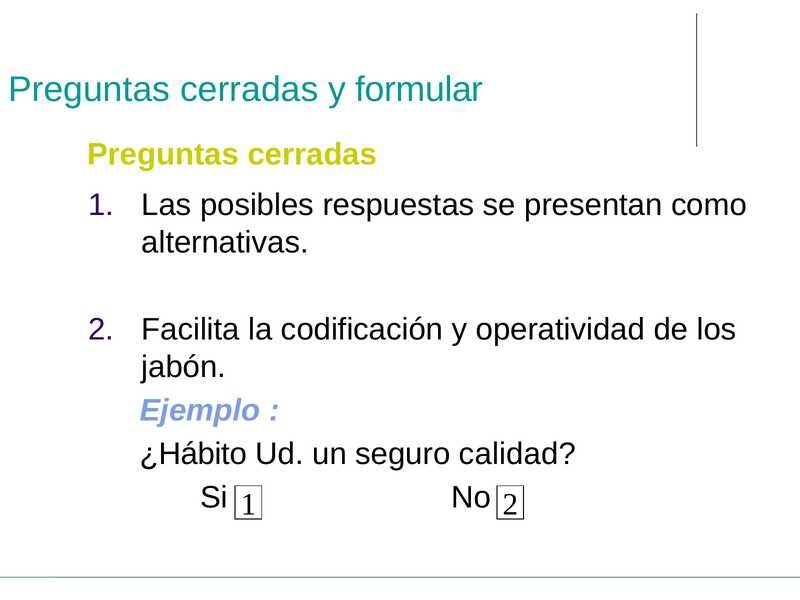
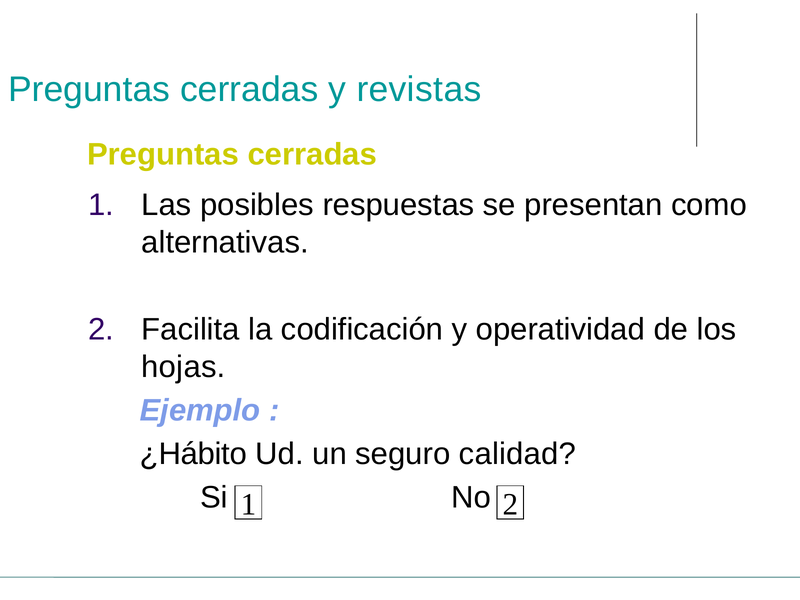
formular: formular -> revistas
jabón: jabón -> hojas
